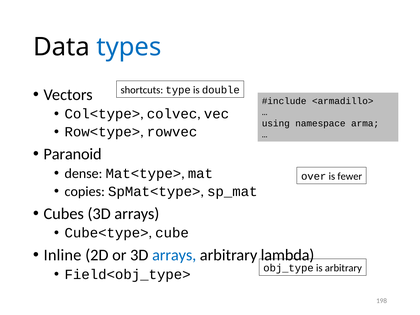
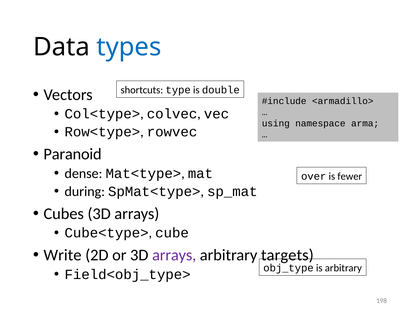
copies: copies -> during
Inline: Inline -> Write
arrays at (174, 255) colour: blue -> purple
lambda: lambda -> targets
